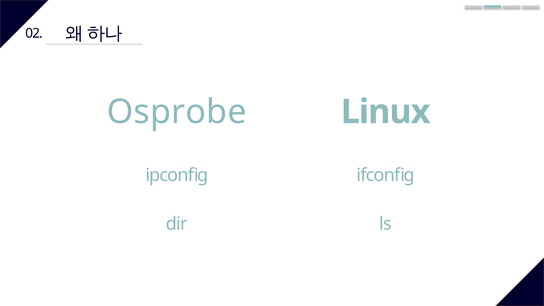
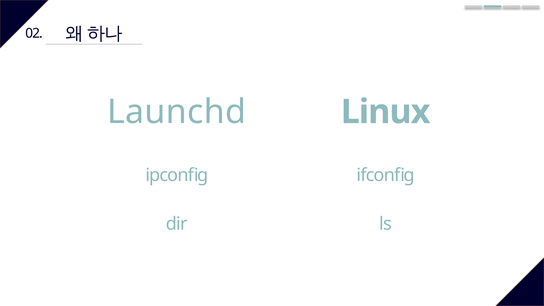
Osprobe: Osprobe -> Launchd
